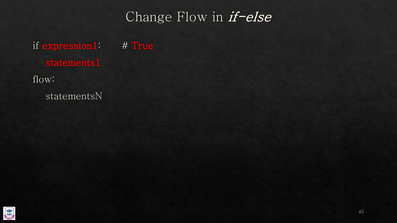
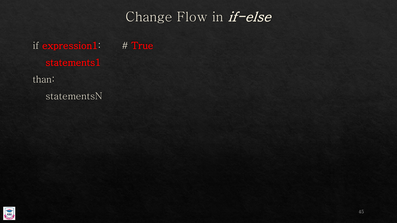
flow at (44, 80): flow -> than
